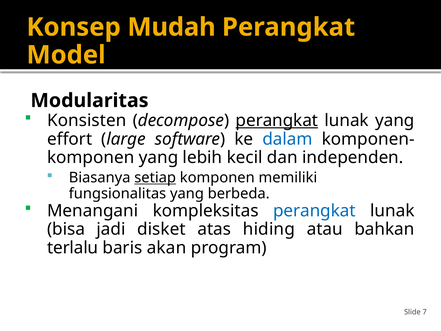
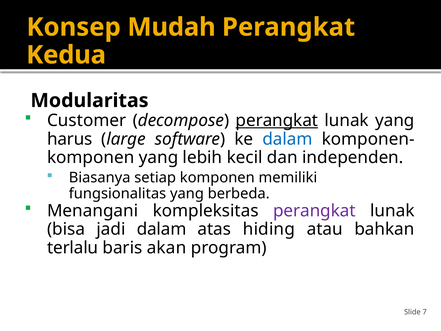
Model: Model -> Kedua
Konsisten: Konsisten -> Customer
effort: effort -> harus
setiap underline: present -> none
perangkat at (314, 211) colour: blue -> purple
jadi disket: disket -> dalam
